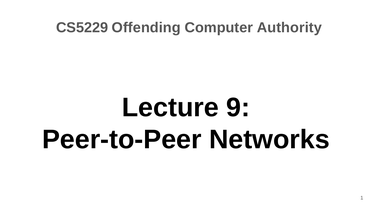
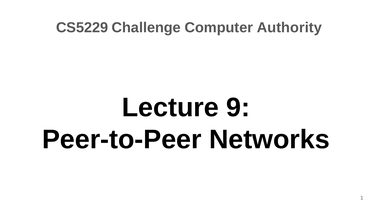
Offending: Offending -> Challenge
